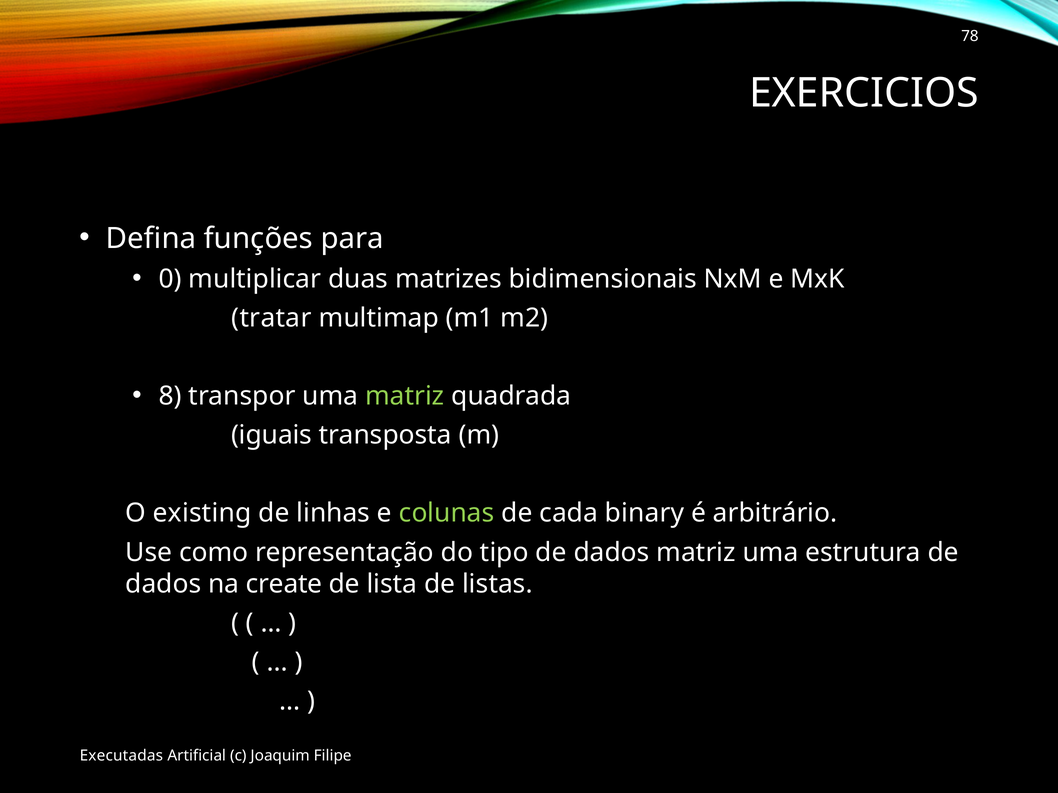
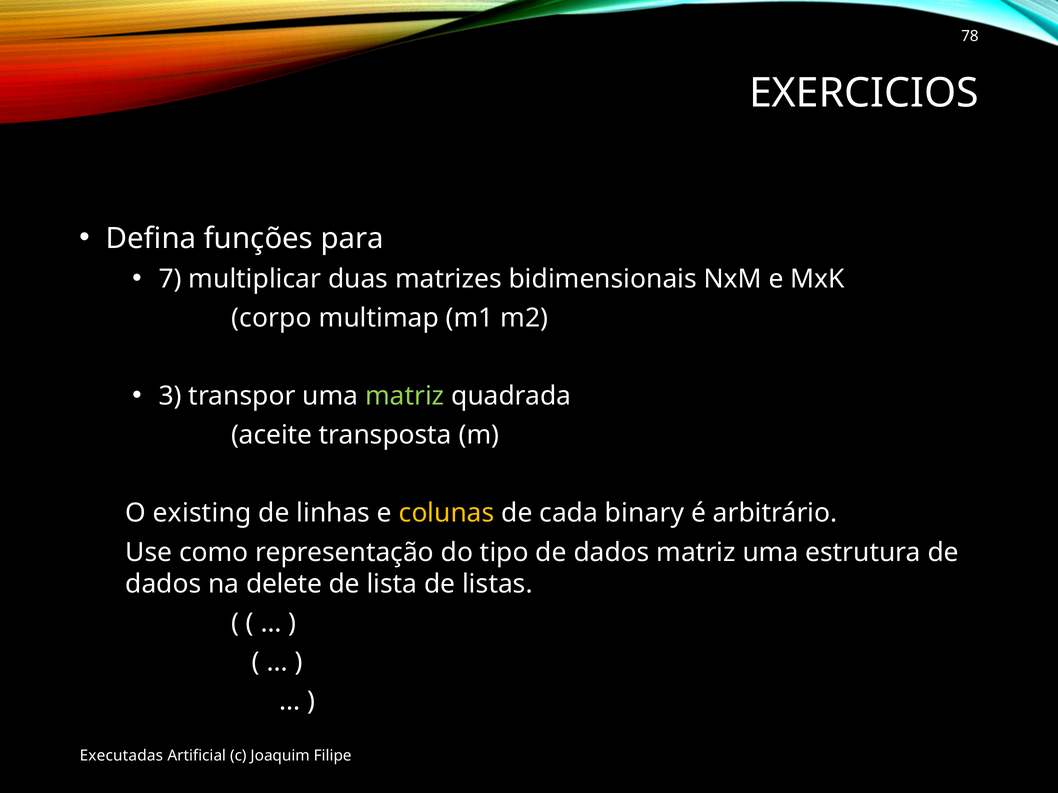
0: 0 -> 7
tratar: tratar -> corpo
8: 8 -> 3
iguais: iguais -> aceite
colunas colour: light green -> yellow
create: create -> delete
